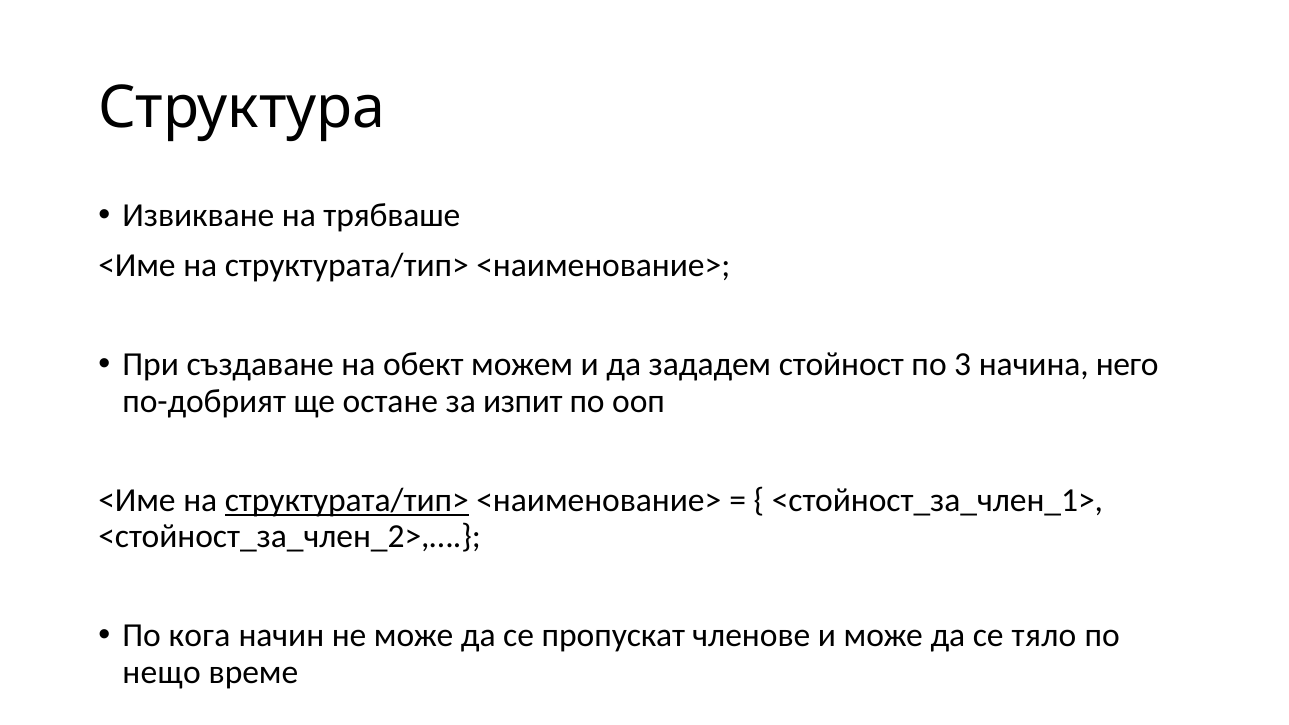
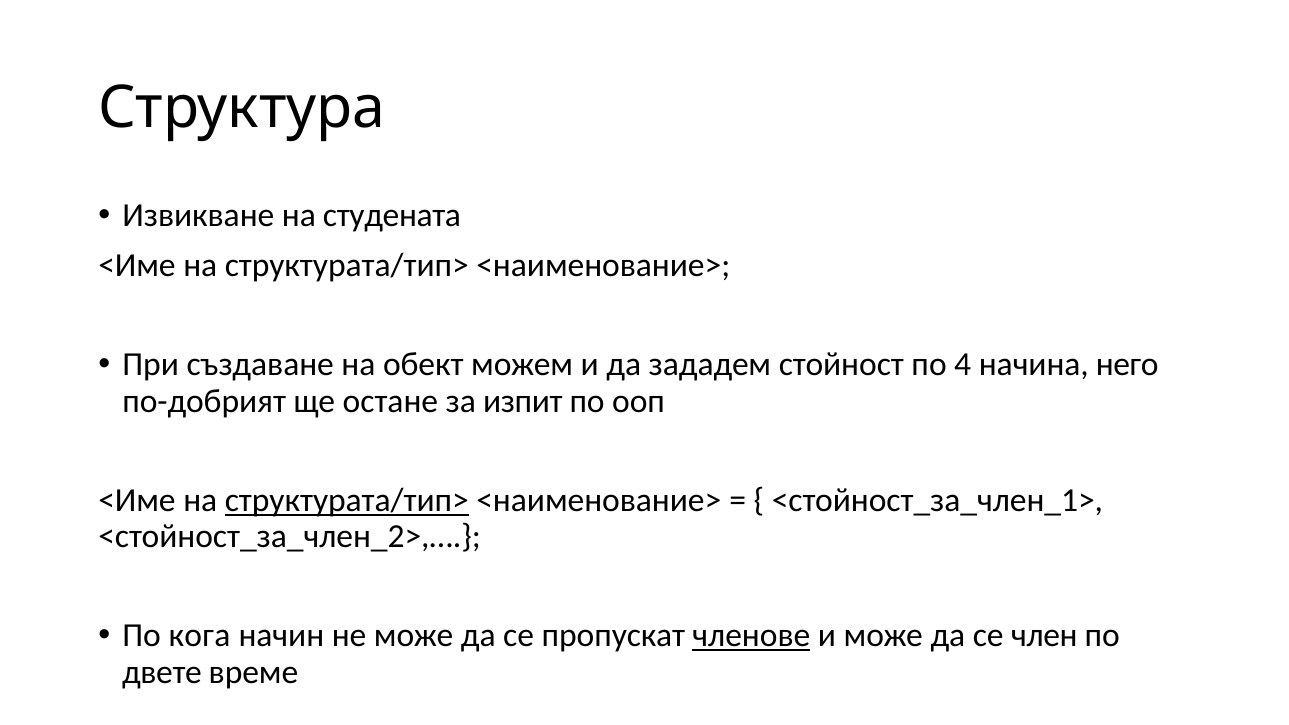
трябваше: трябваше -> студената
3: 3 -> 4
членове underline: none -> present
тяло: тяло -> член
нещо: нещо -> двете
